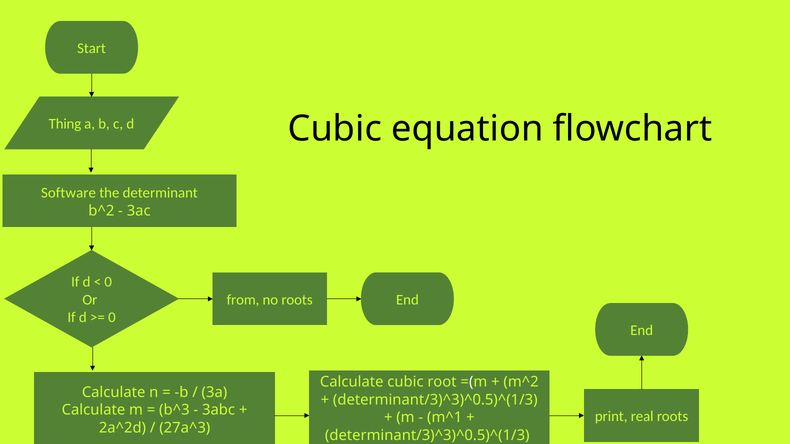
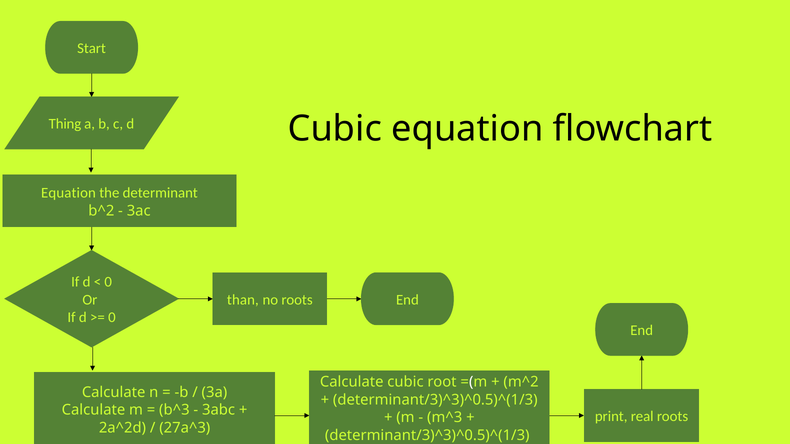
Software at (69, 193): Software -> Equation
from: from -> than
m^1: m^1 -> m^3
